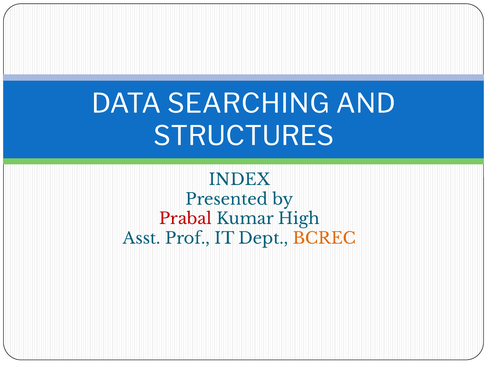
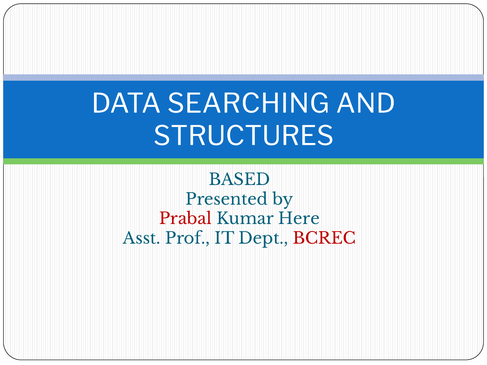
INDEX: INDEX -> BASED
High: High -> Here
BCREC colour: orange -> red
